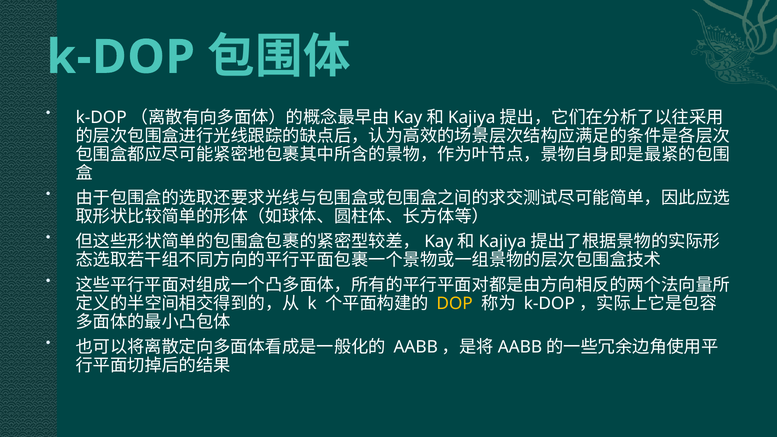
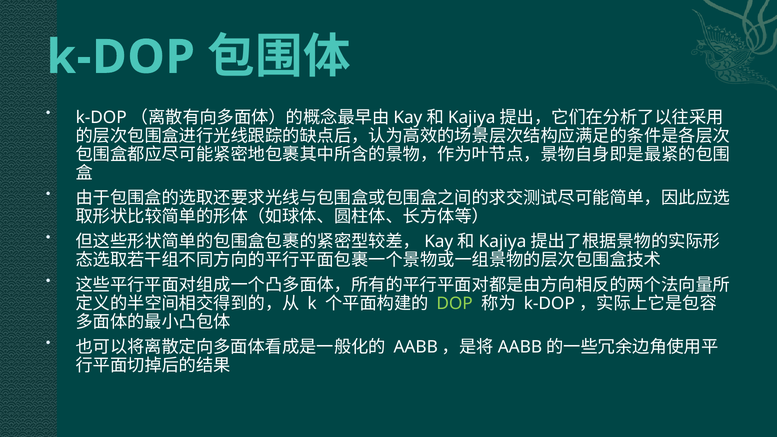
DOP colour: yellow -> light green
